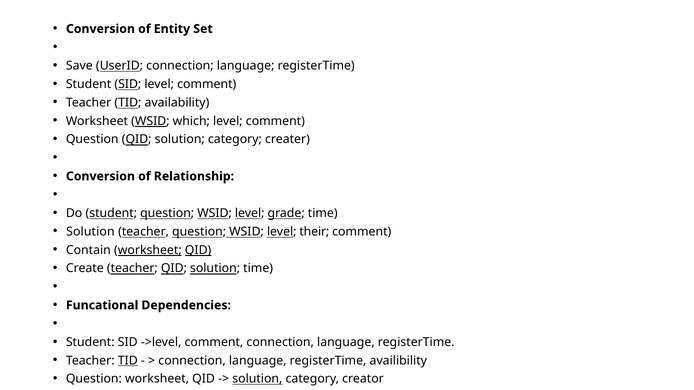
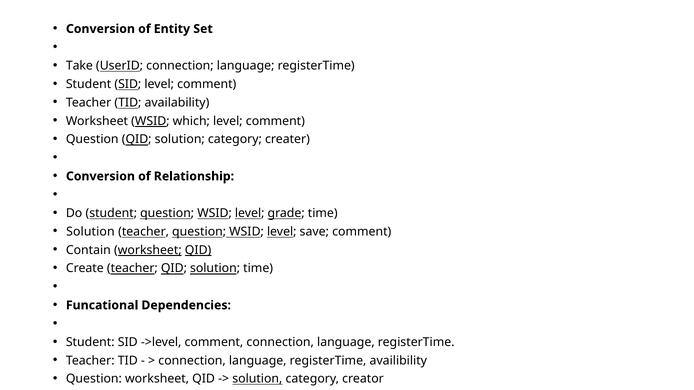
Save: Save -> Take
their: their -> save
TID at (128, 361) underline: present -> none
